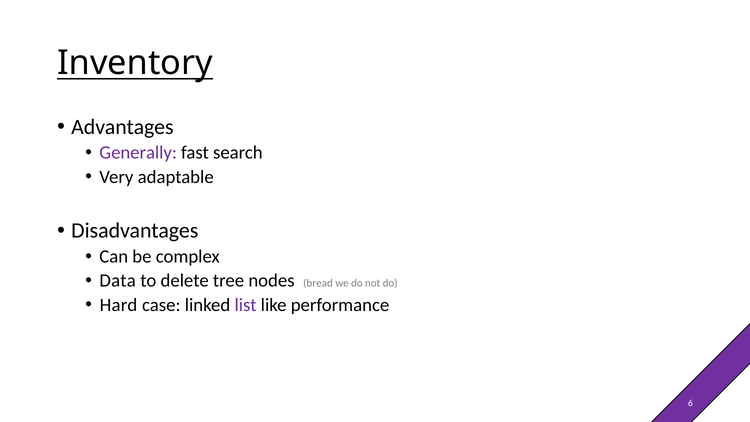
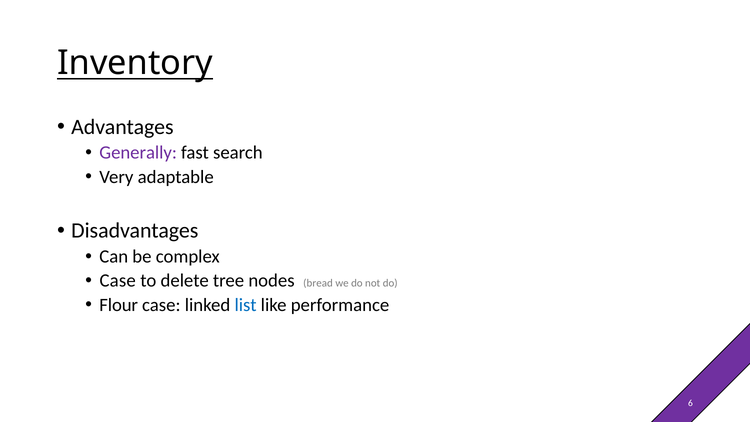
Data at (118, 281): Data -> Case
Hard: Hard -> Flour
list colour: purple -> blue
